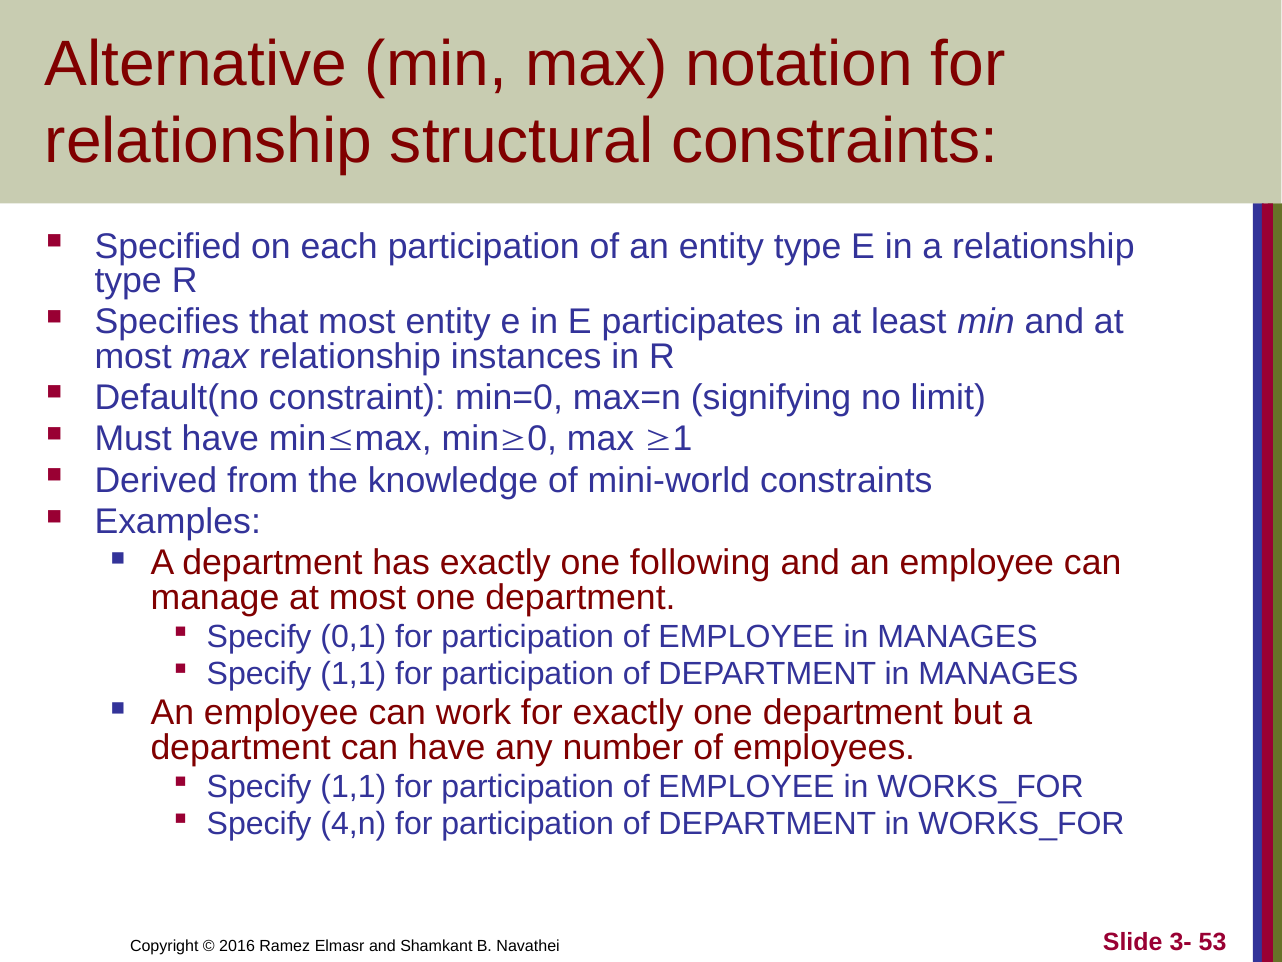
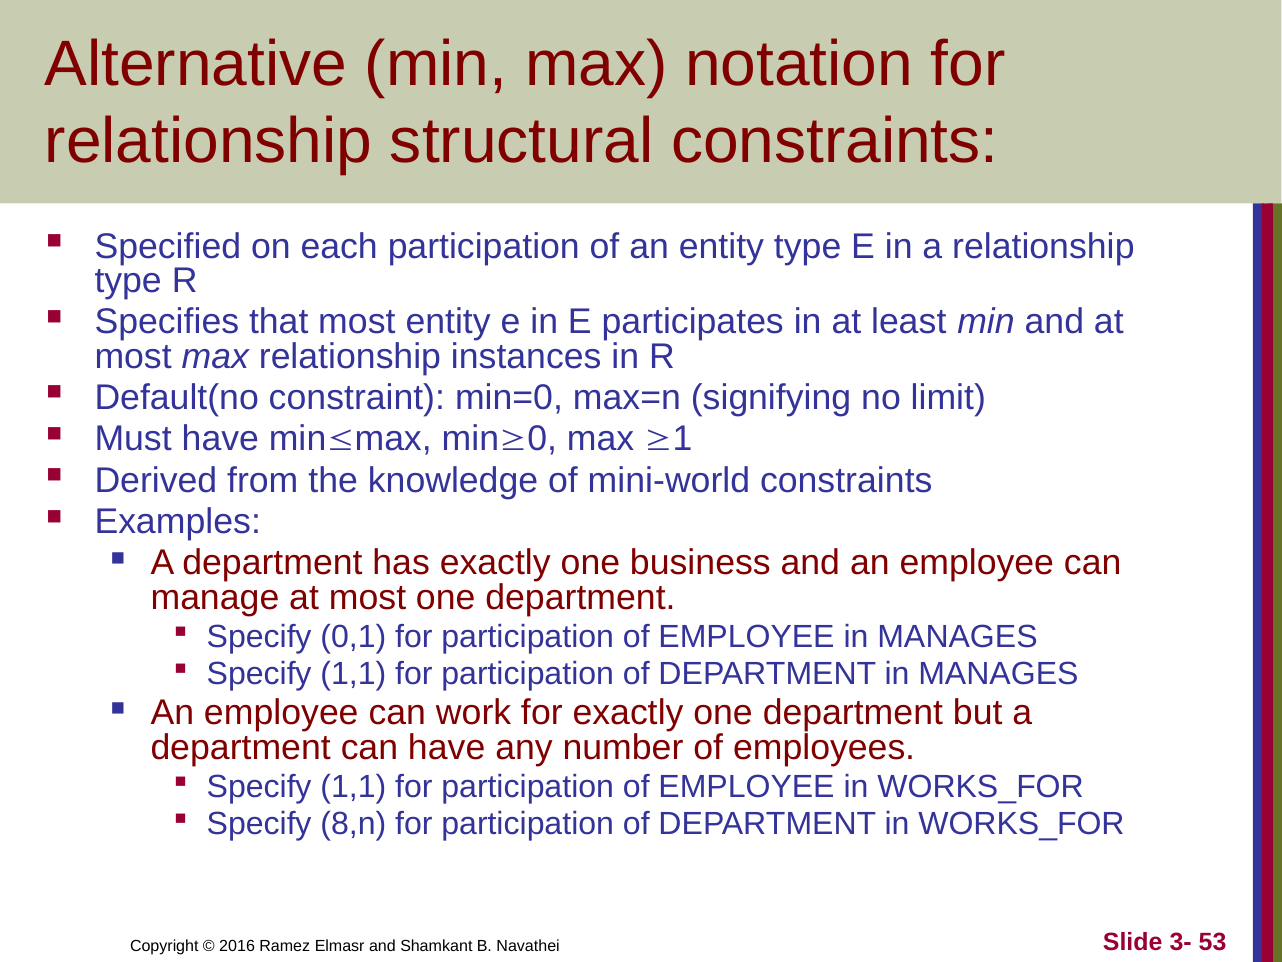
following: following -> business
4,n: 4,n -> 8,n
